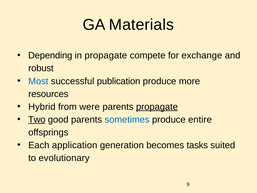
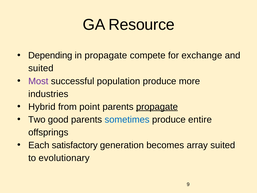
Materials: Materials -> Resource
robust at (41, 68): robust -> suited
Most colour: blue -> purple
publication: publication -> population
resources: resources -> industries
were: were -> point
Two underline: present -> none
application: application -> satisfactory
tasks: tasks -> array
